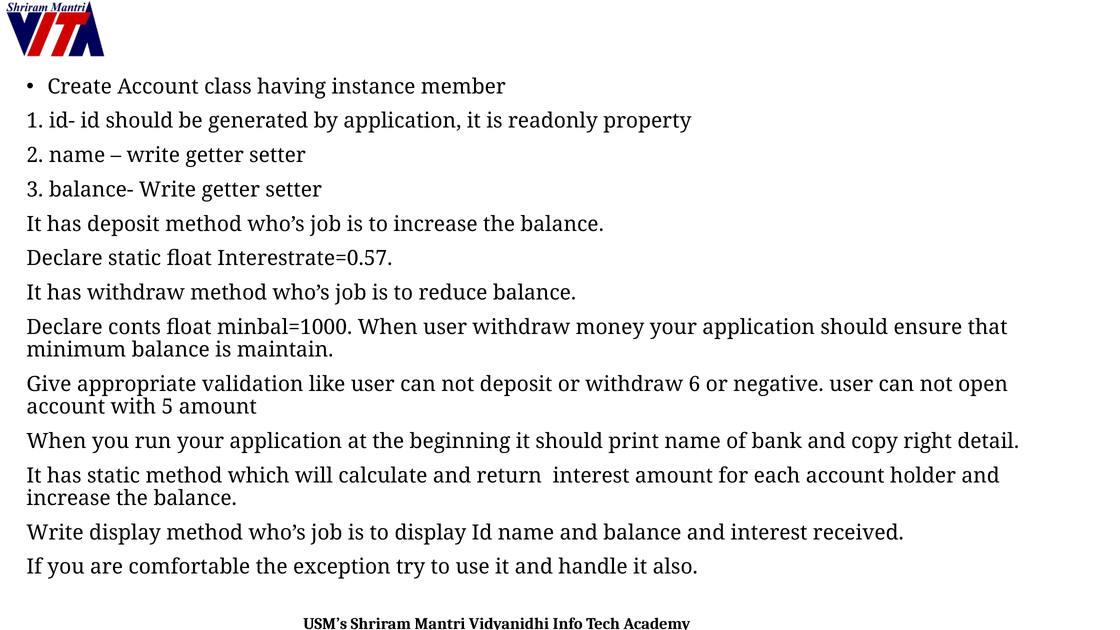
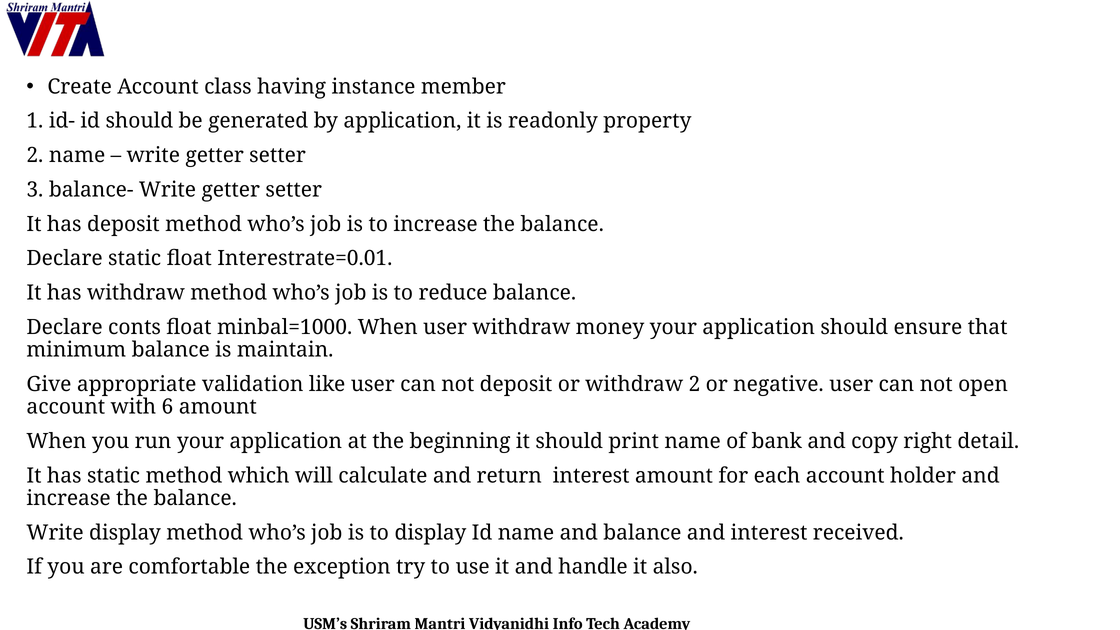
Interestrate=0.57: Interestrate=0.57 -> Interestrate=0.01
withdraw 6: 6 -> 2
5: 5 -> 6
